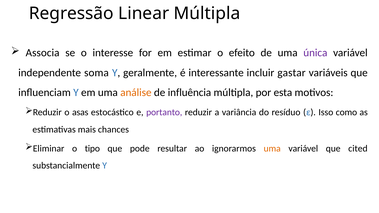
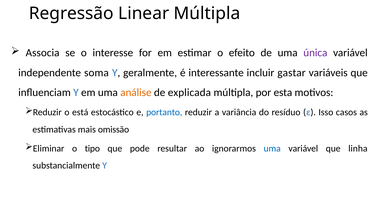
influência: influência -> explicada
asas: asas -> está
portanto colour: purple -> blue
como: como -> casos
chances: chances -> omissão
uma at (272, 149) colour: orange -> blue
cited: cited -> linha
